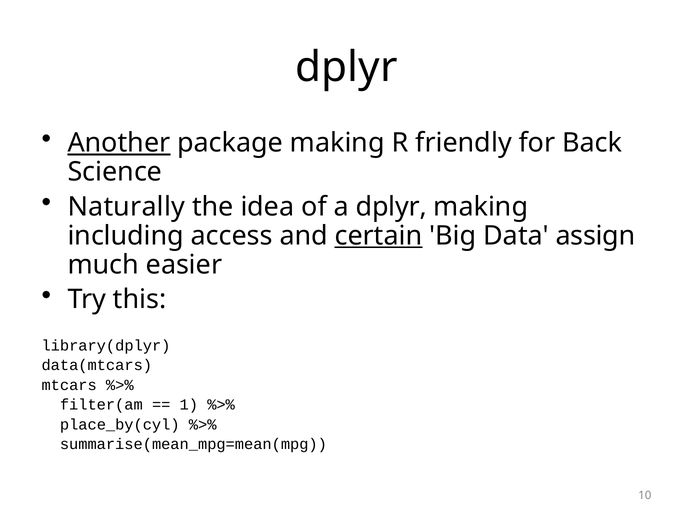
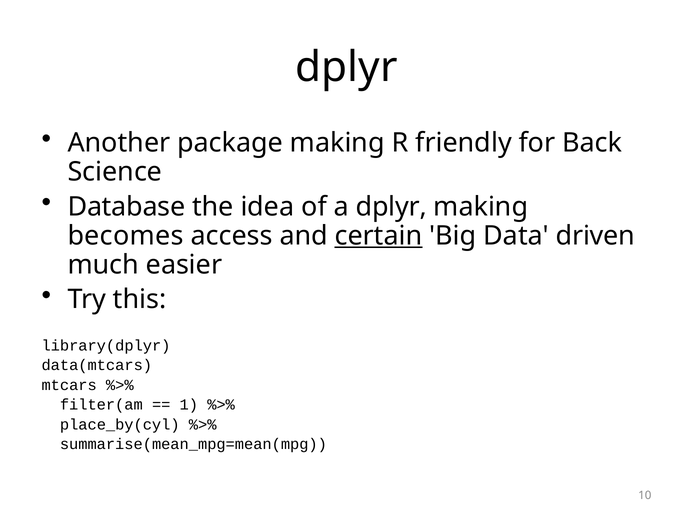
Another underline: present -> none
Naturally: Naturally -> Database
including: including -> becomes
assign: assign -> driven
